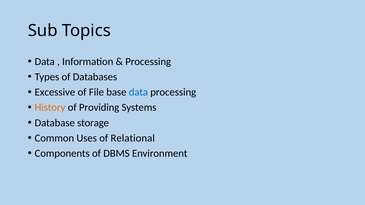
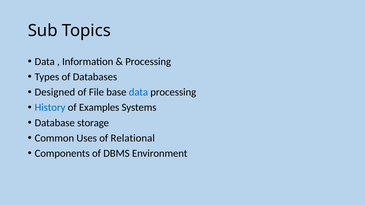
Excessive: Excessive -> Designed
History colour: orange -> blue
Providing: Providing -> Examples
